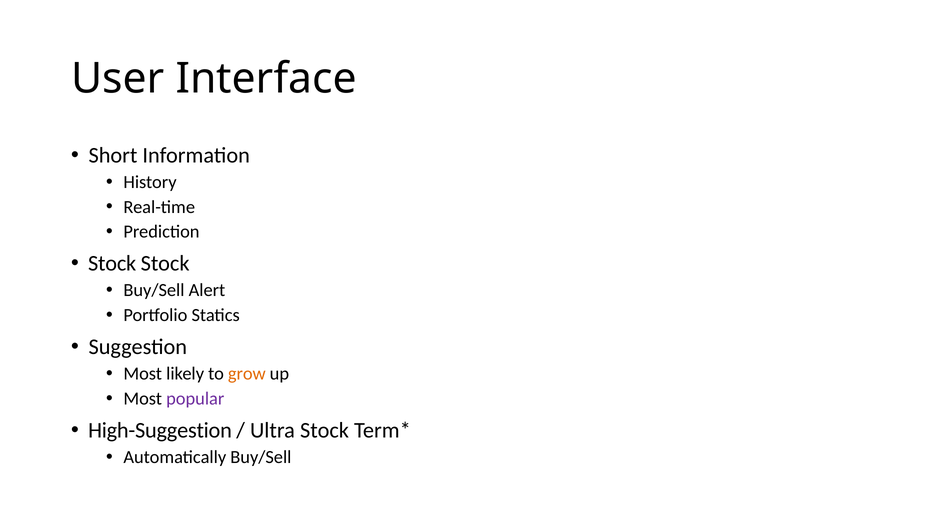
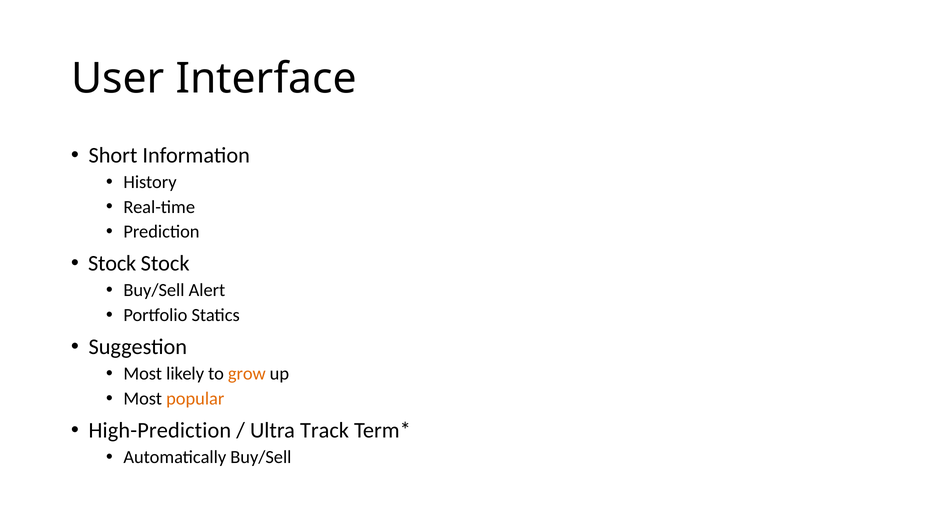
popular colour: purple -> orange
High-Suggestion: High-Suggestion -> High-Prediction
Ultra Stock: Stock -> Track
